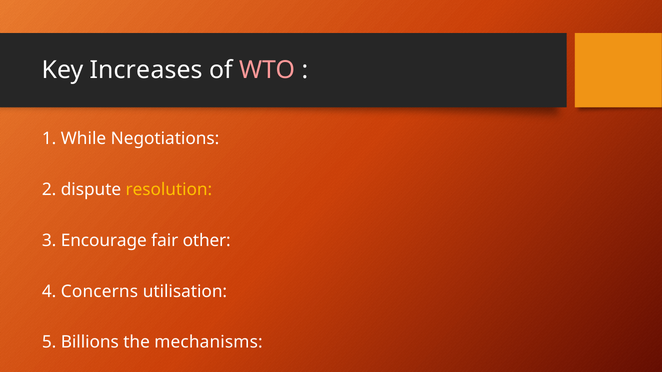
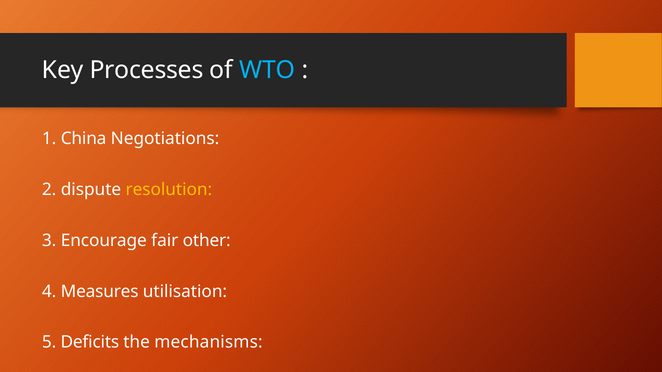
Increases: Increases -> Processes
WTO colour: pink -> light blue
While: While -> China
Concerns: Concerns -> Measures
Billions: Billions -> Deficits
